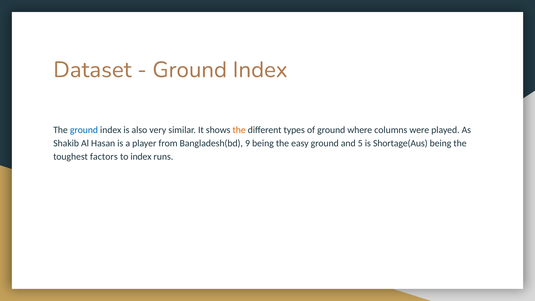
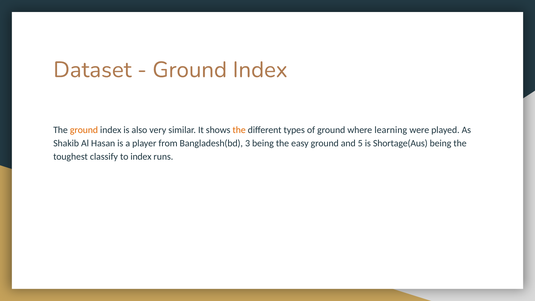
ground at (84, 130) colour: blue -> orange
columns: columns -> learning
9: 9 -> 3
factors: factors -> classify
